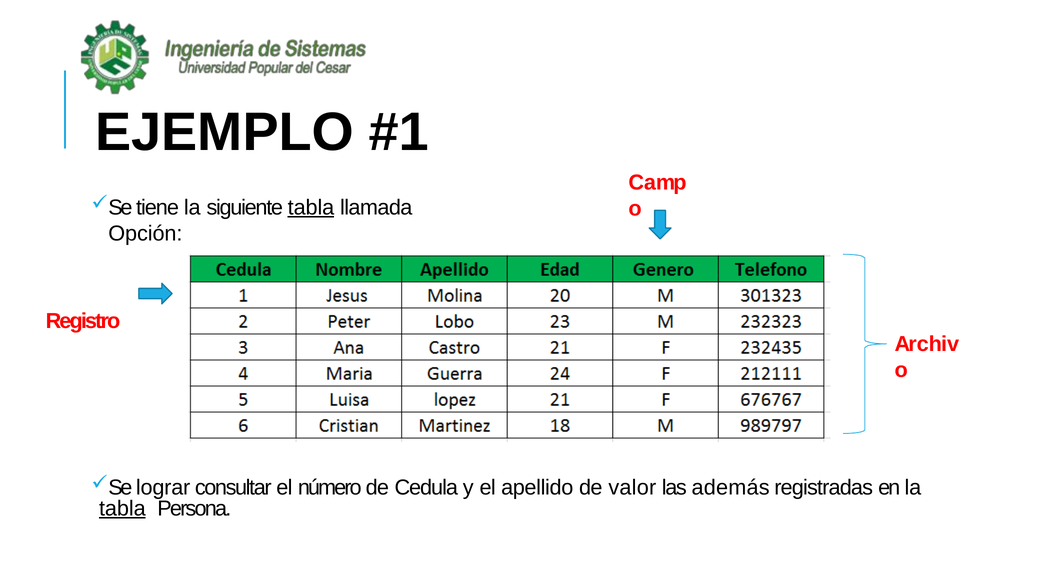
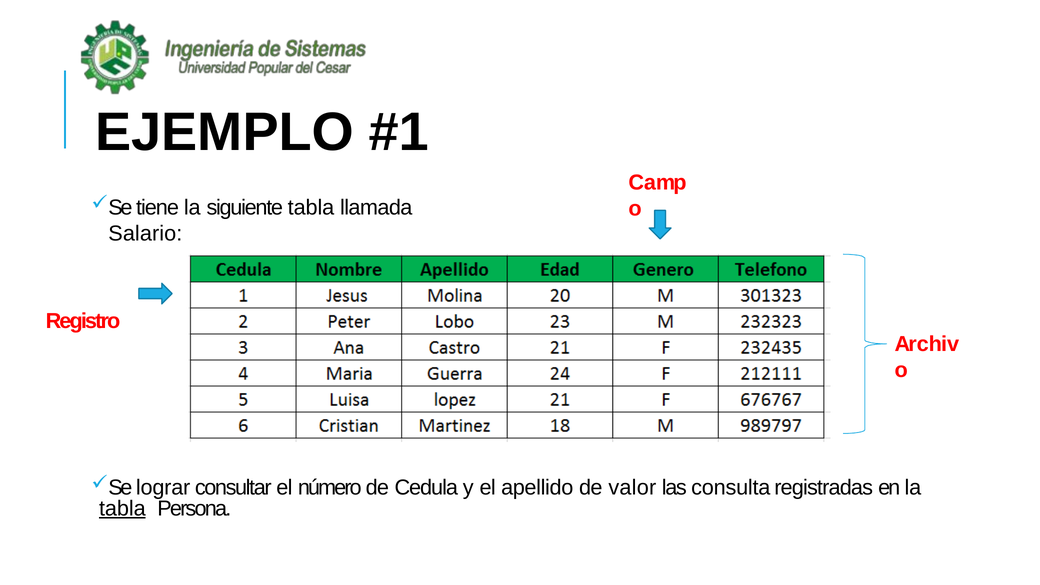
tabla at (311, 207) underline: present -> none
Opción: Opción -> Salario
además: además -> consulta
